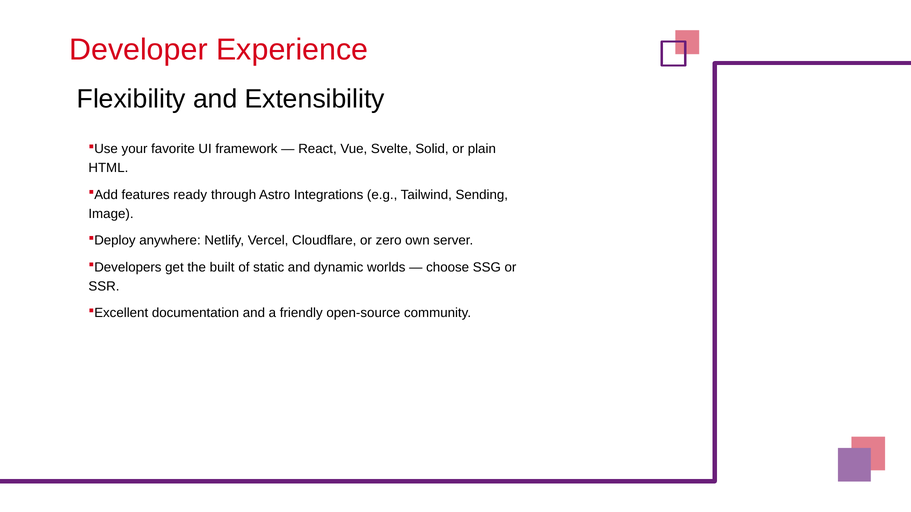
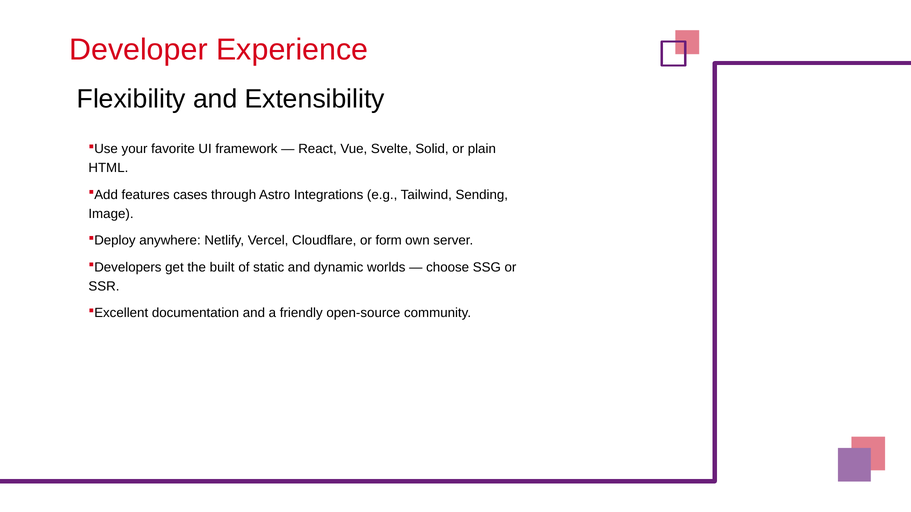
ready: ready -> cases
zero: zero -> form
